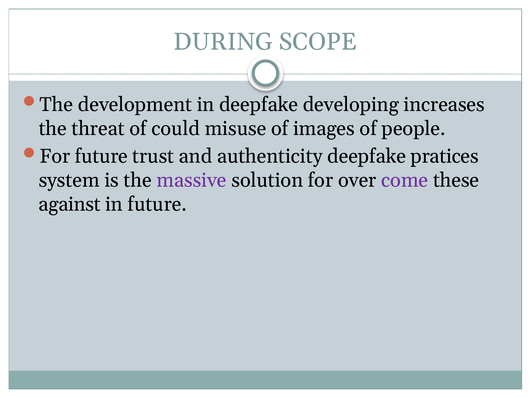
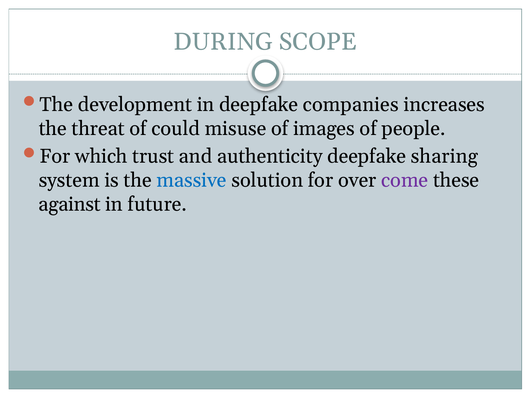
developing: developing -> companies
For future: future -> which
pratices: pratices -> sharing
massive colour: purple -> blue
